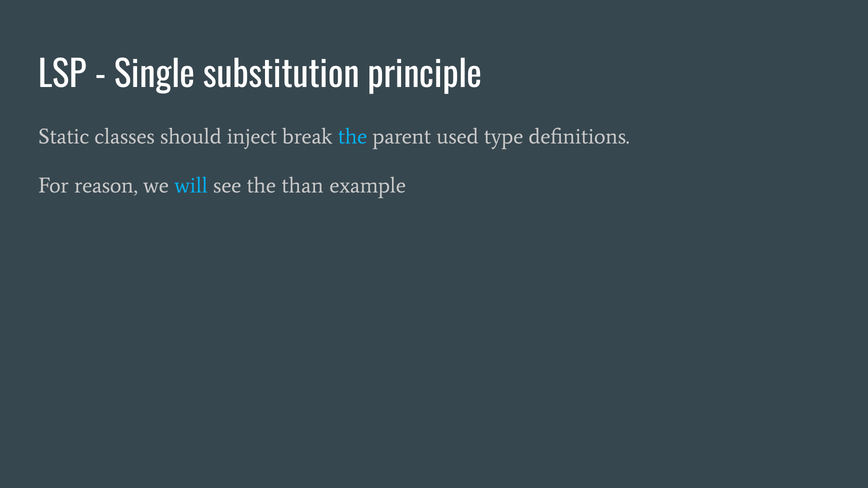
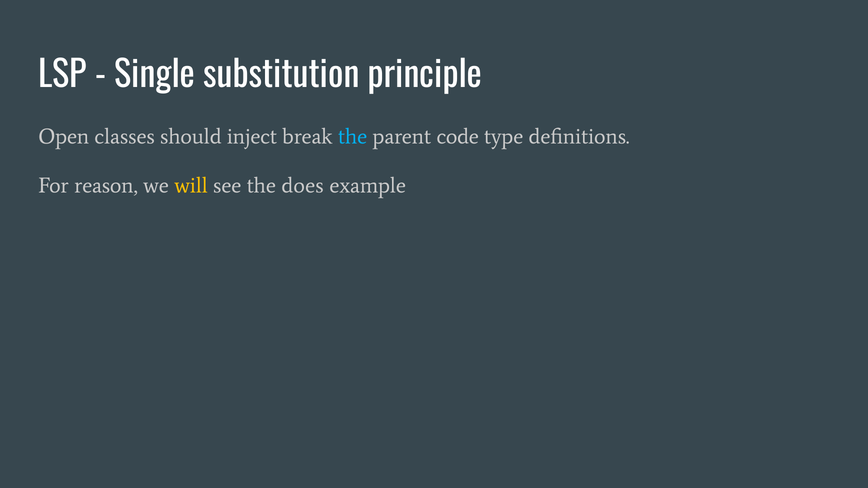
Static: Static -> Open
used: used -> code
will colour: light blue -> yellow
than: than -> does
